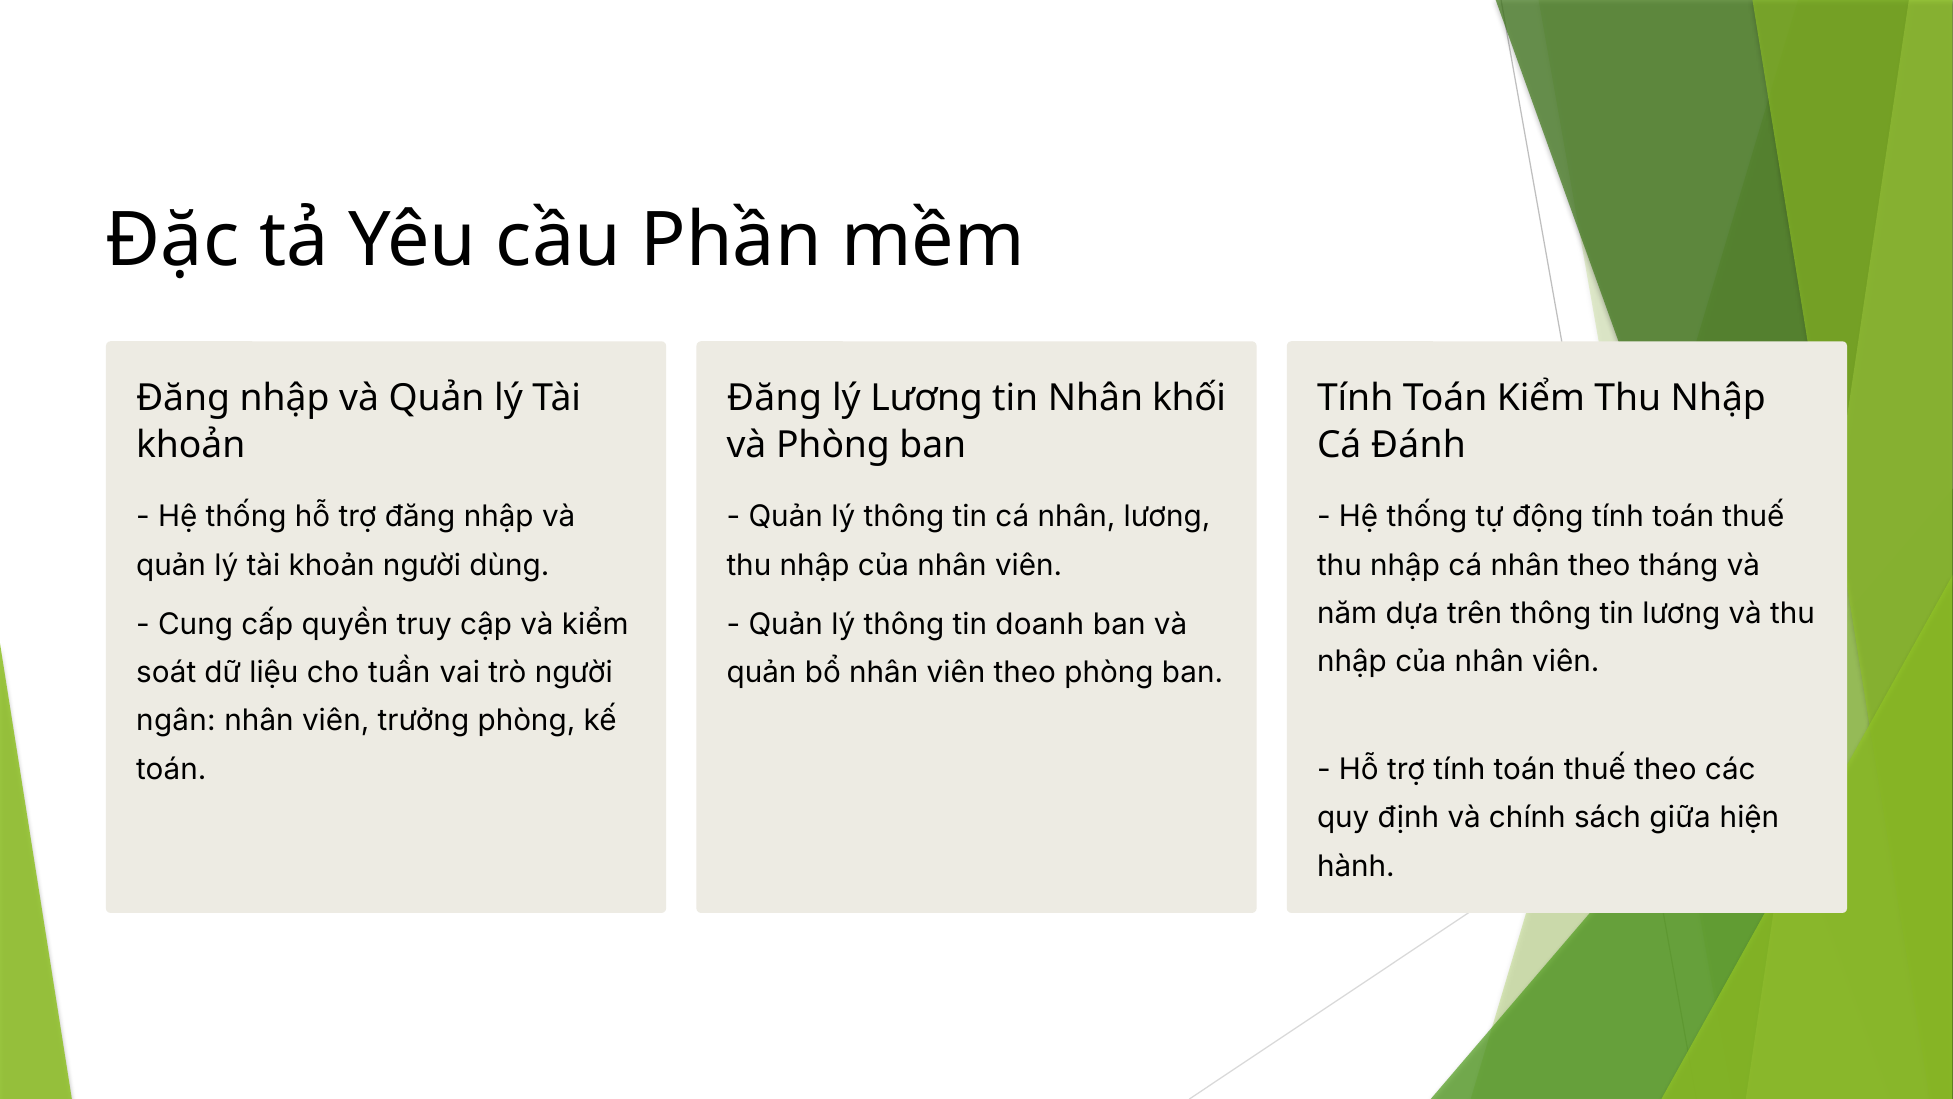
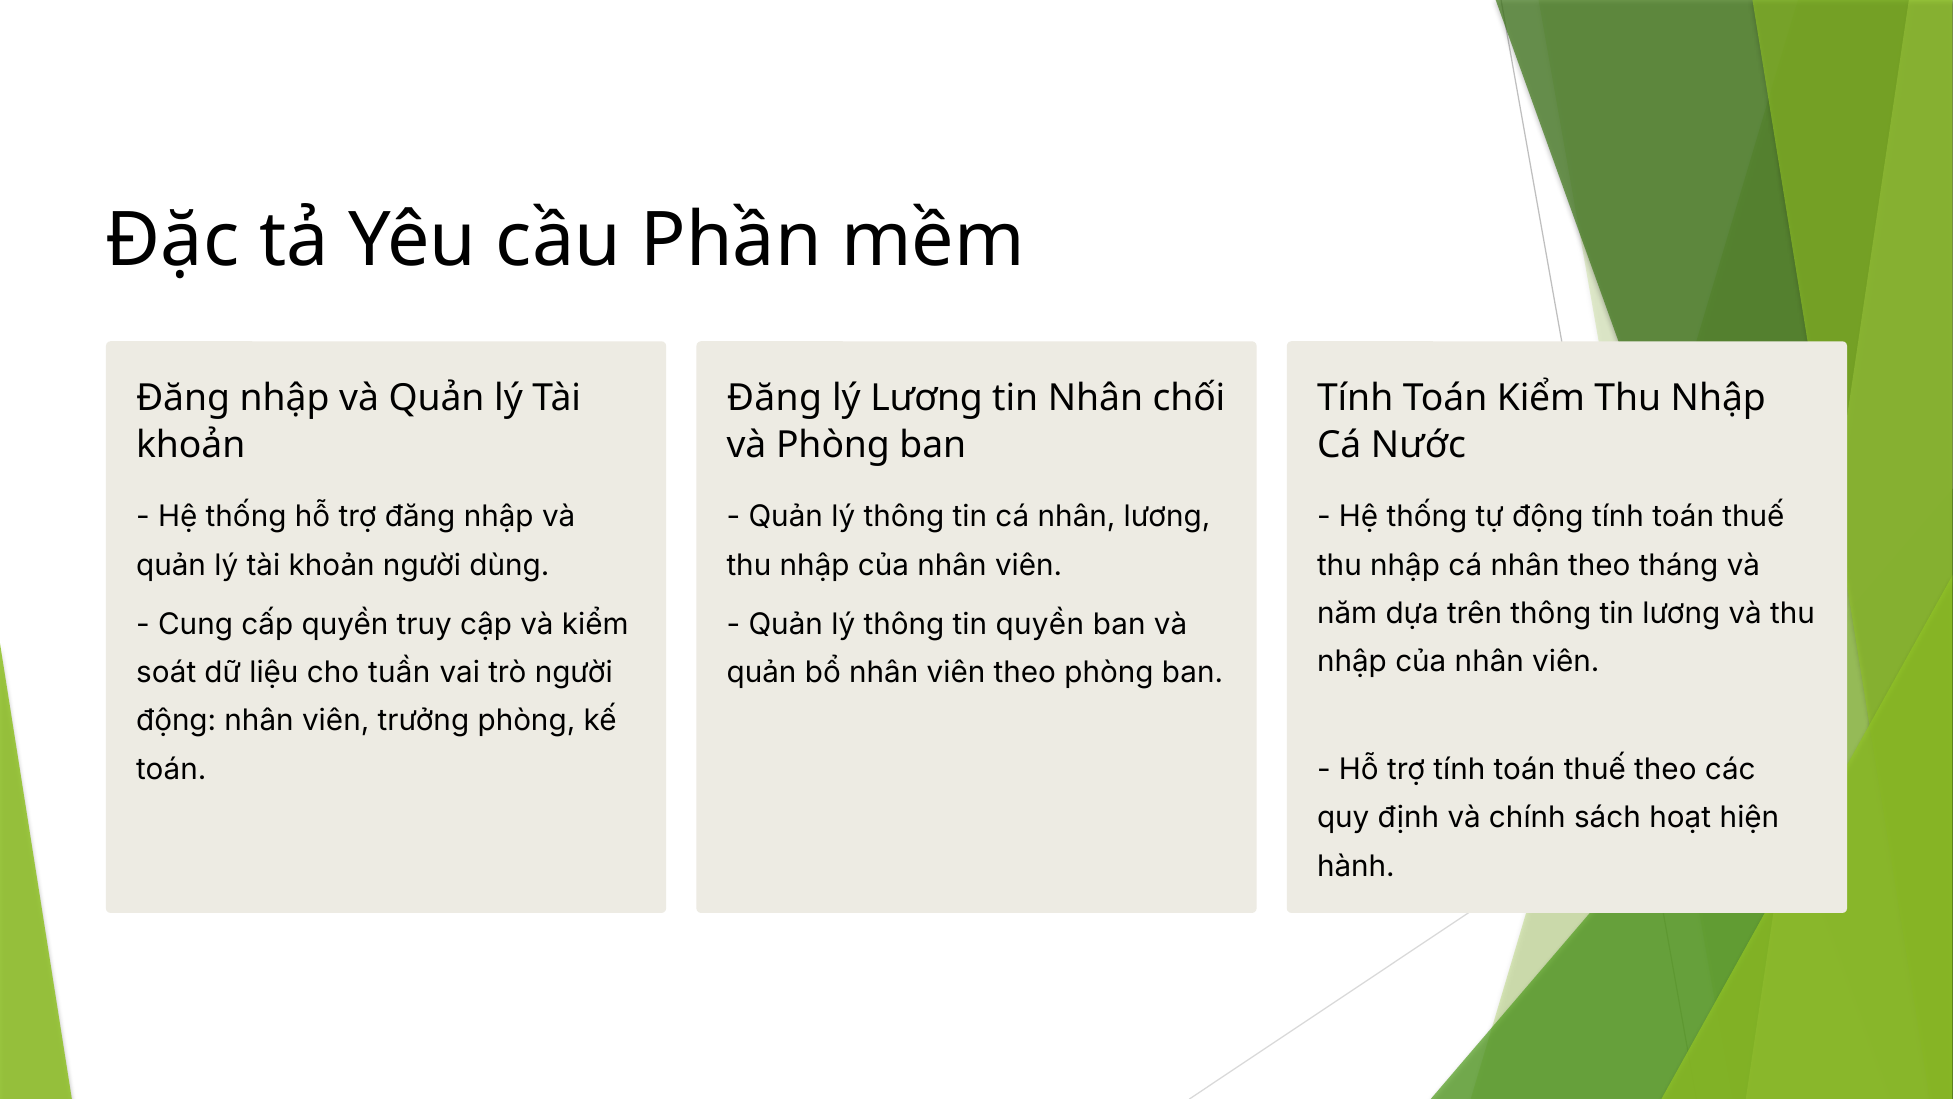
khối: khối -> chối
Đánh: Đánh -> Nước
tin doanh: doanh -> quyền
ngân at (176, 721): ngân -> động
giữa: giữa -> hoạt
